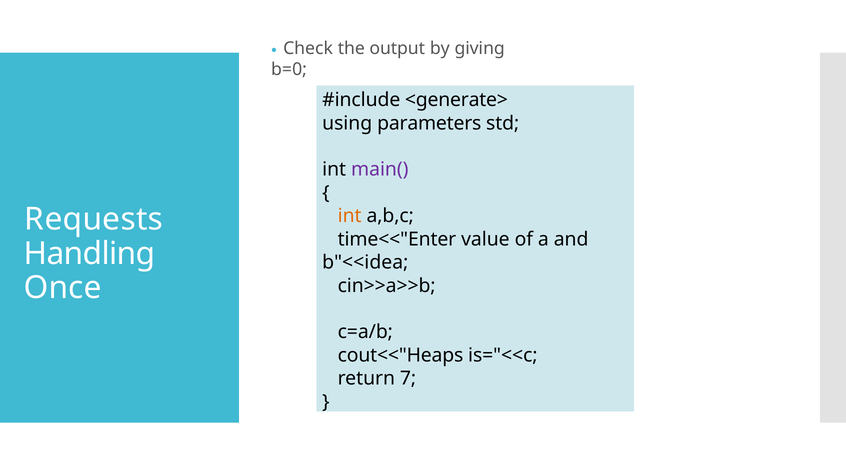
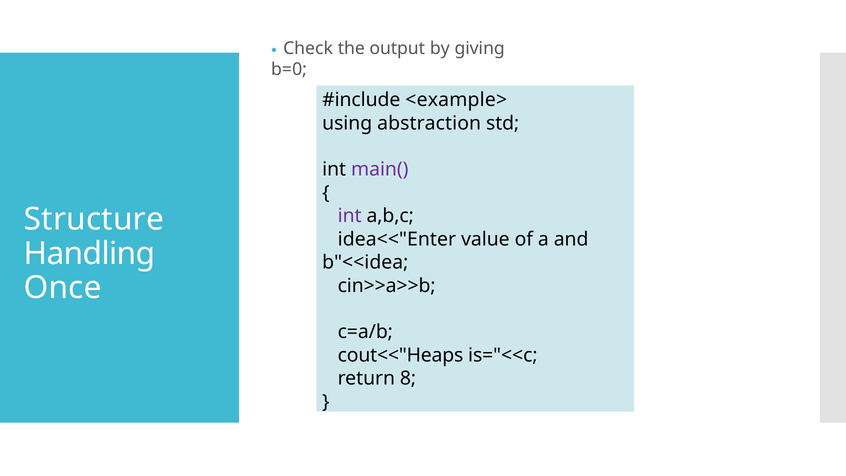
<generate>: <generate> -> <example>
parameters: parameters -> abstraction
Requests: Requests -> Structure
int at (350, 216) colour: orange -> purple
time<<"Enter: time<<"Enter -> idea<<"Enter
7: 7 -> 8
